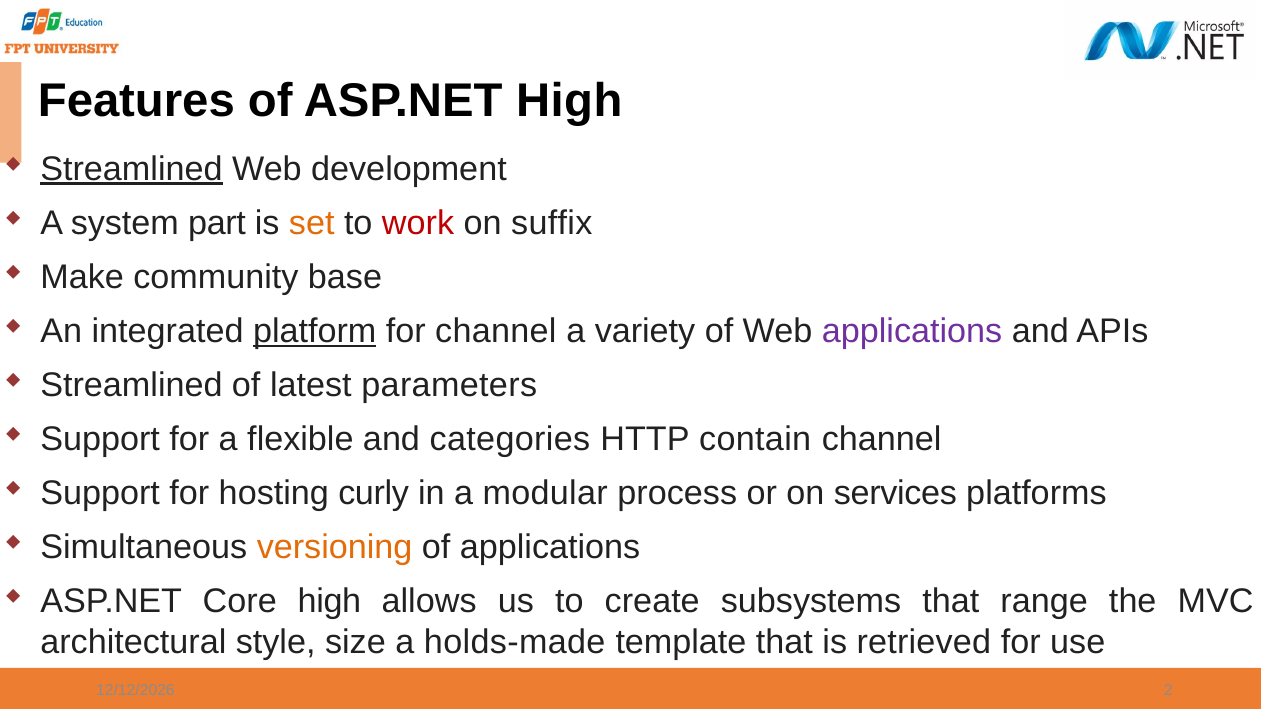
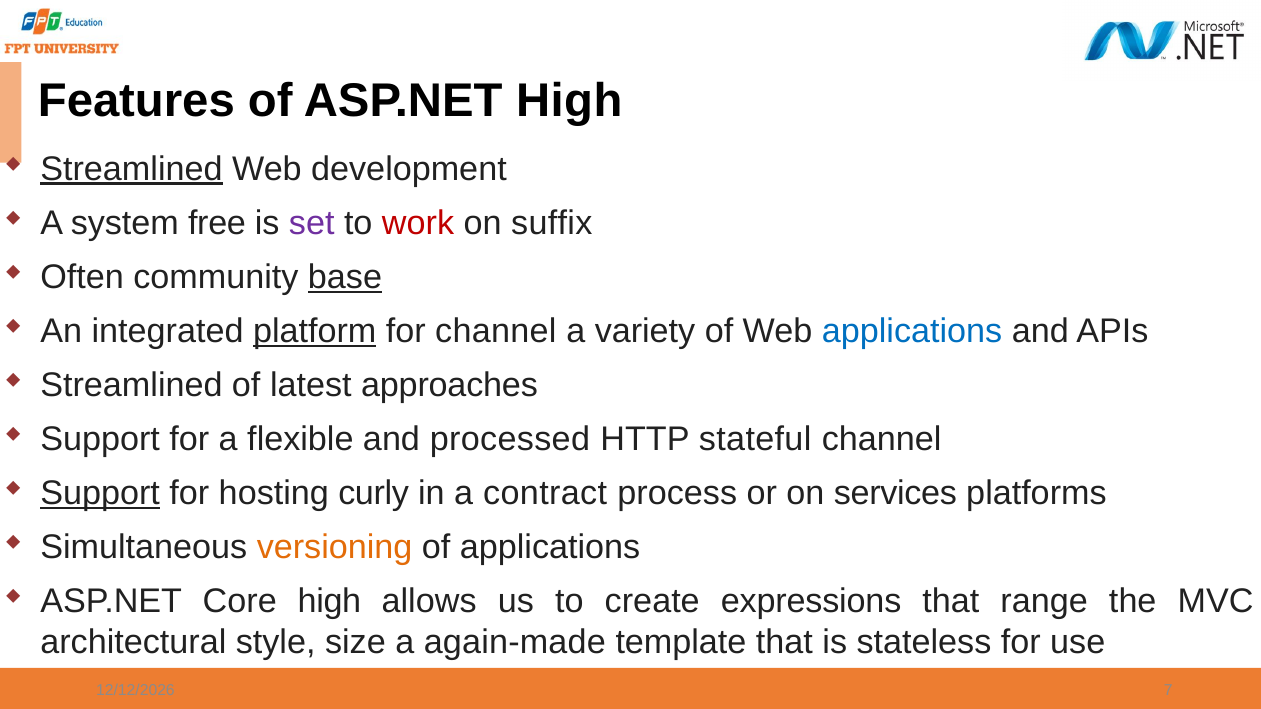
part: part -> free
set colour: orange -> purple
Make: Make -> Often
base underline: none -> present
applications at (912, 331) colour: purple -> blue
parameters: parameters -> approaches
categories: categories -> processed
contain: contain -> stateful
Support at (100, 493) underline: none -> present
modular: modular -> contract
subsystems: subsystems -> expressions
holds-made: holds-made -> again-made
retrieved: retrieved -> stateless
2: 2 -> 7
